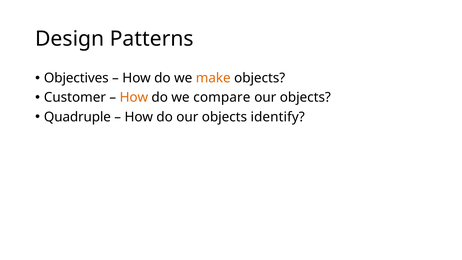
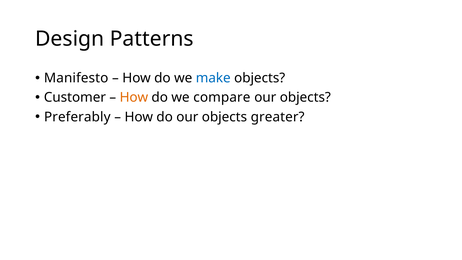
Objectives: Objectives -> Manifesto
make colour: orange -> blue
Quadruple: Quadruple -> Preferably
identify: identify -> greater
